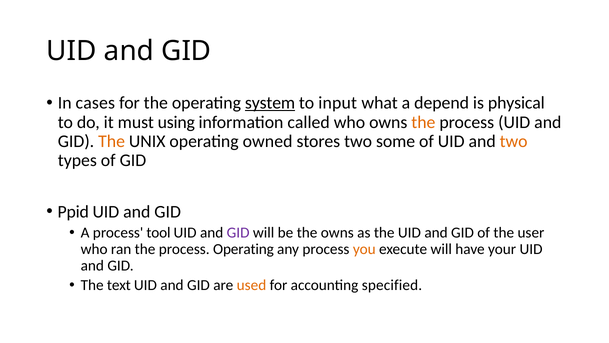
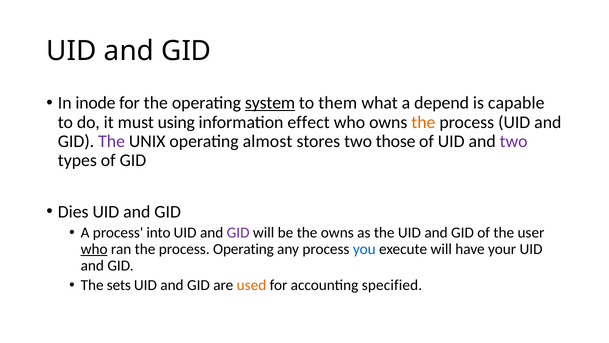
cases: cases -> inode
input: input -> them
physical: physical -> capable
called: called -> effect
The at (112, 141) colour: orange -> purple
owned: owned -> almost
some: some -> those
two at (514, 141) colour: orange -> purple
Ppid: Ppid -> Dies
tool: tool -> into
who at (94, 249) underline: none -> present
you colour: orange -> blue
text: text -> sets
